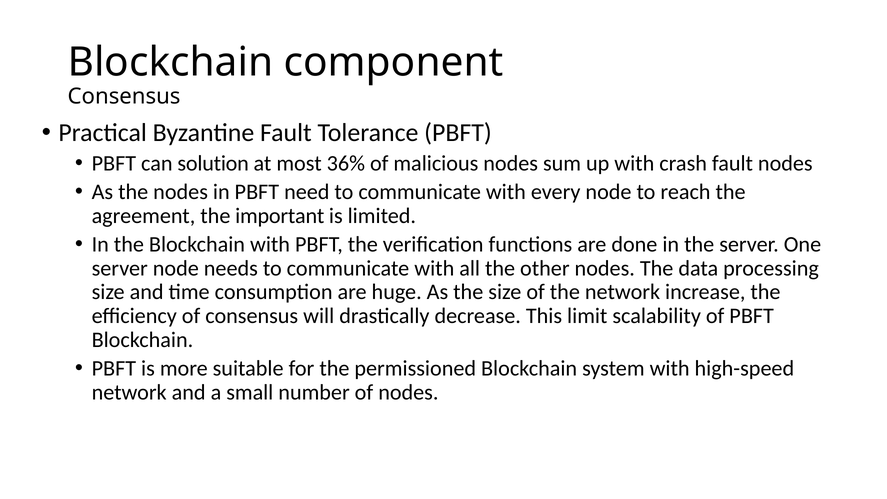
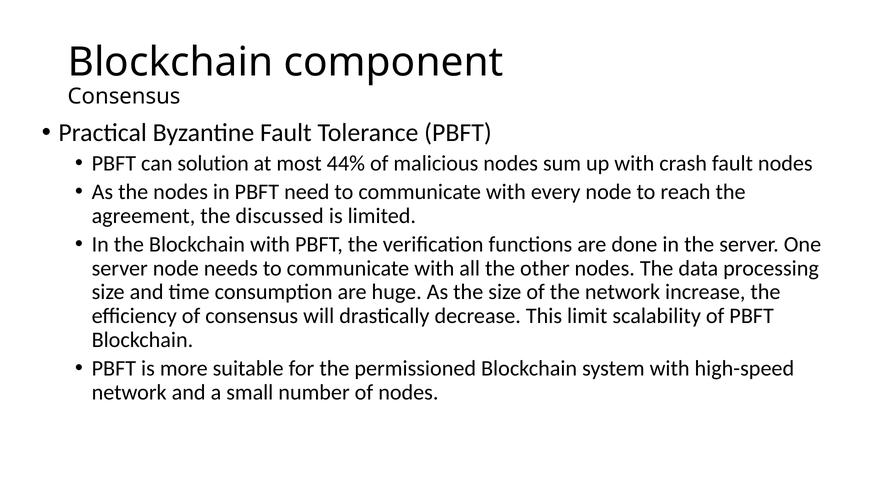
36%: 36% -> 44%
important: important -> discussed
